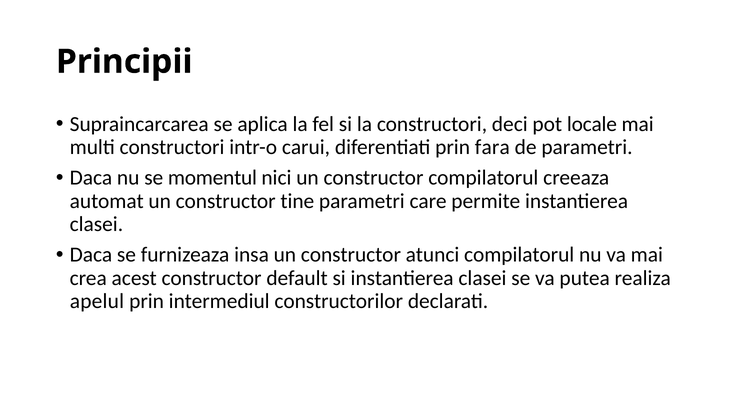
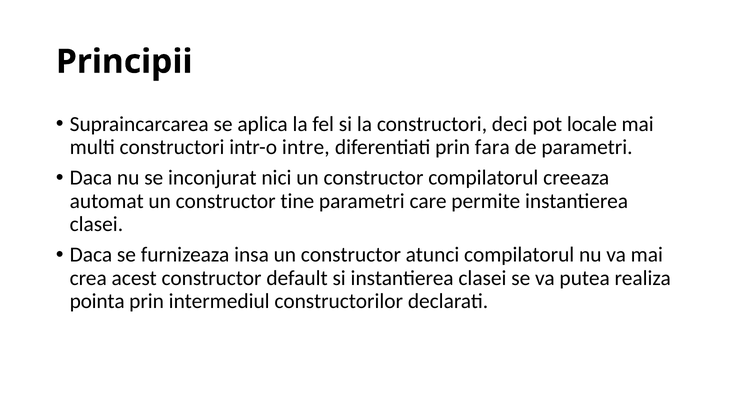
carui: carui -> intre
momentul: momentul -> inconjurat
apelul: apelul -> pointa
